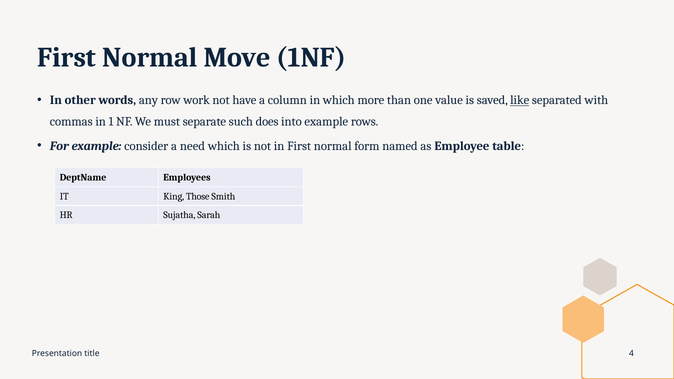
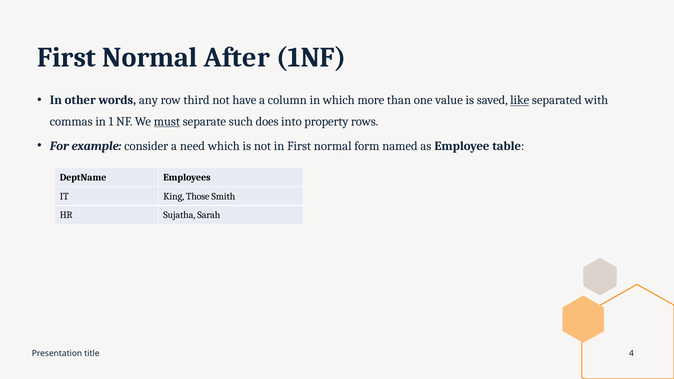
Move: Move -> After
work: work -> third
must underline: none -> present
into example: example -> property
